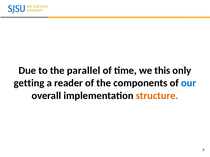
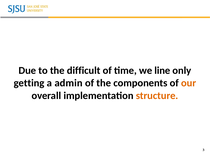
parallel: parallel -> difficult
this: this -> line
reader: reader -> admin
our colour: blue -> orange
